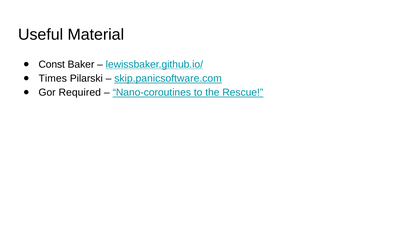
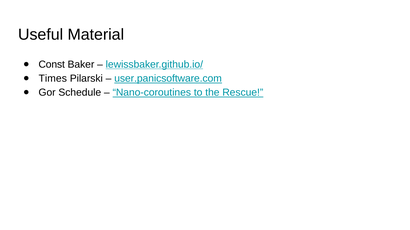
skip.panicsoftware.com: skip.panicsoftware.com -> user.panicsoftware.com
Required: Required -> Schedule
